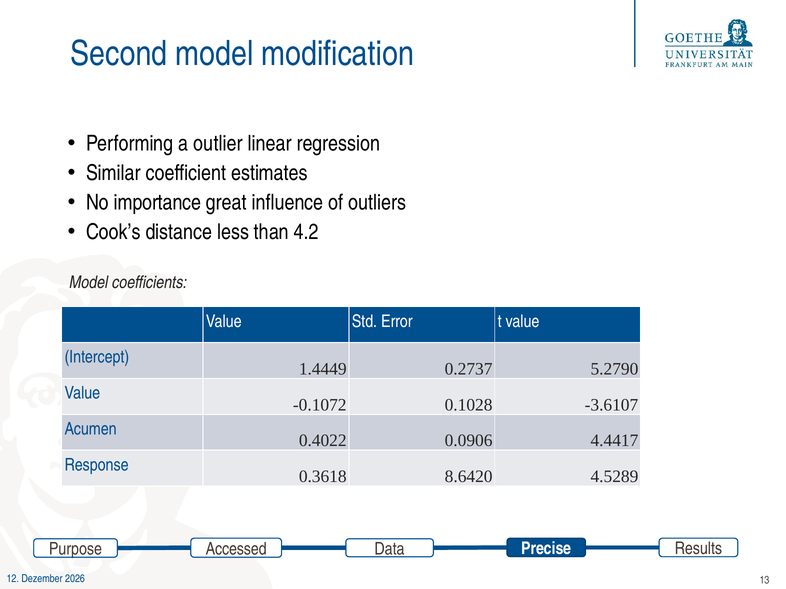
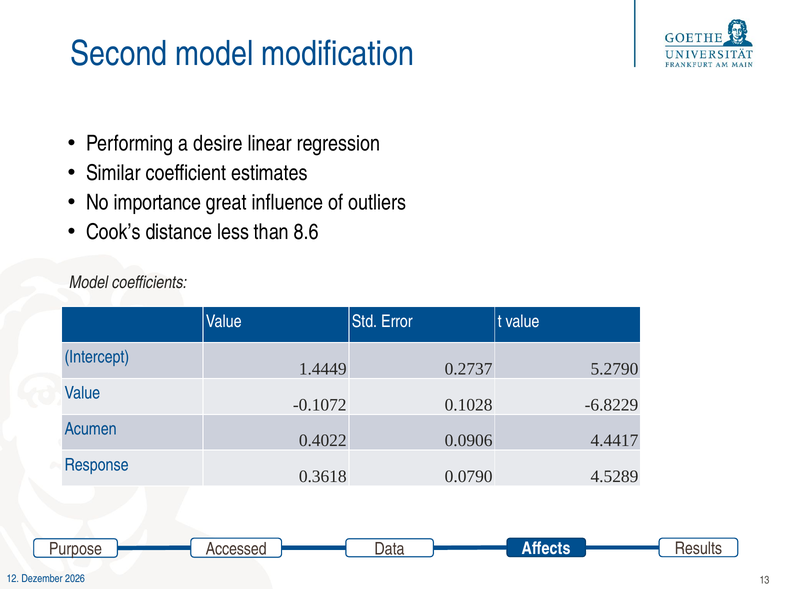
outlier: outlier -> desire
4.2: 4.2 -> 8.6
-3.6107: -3.6107 -> -6.8229
8.6420: 8.6420 -> 0.0790
Precise: Precise -> Affects
